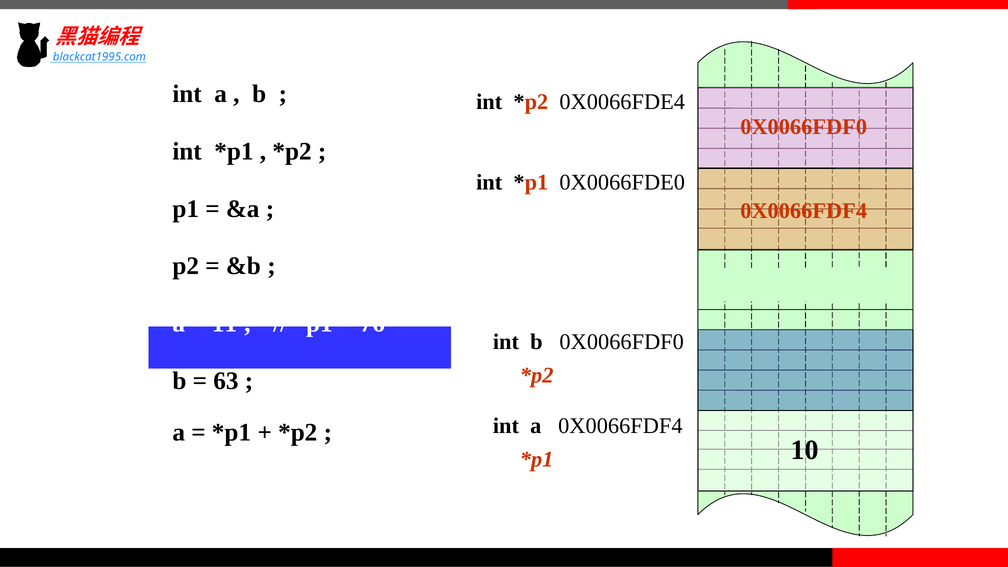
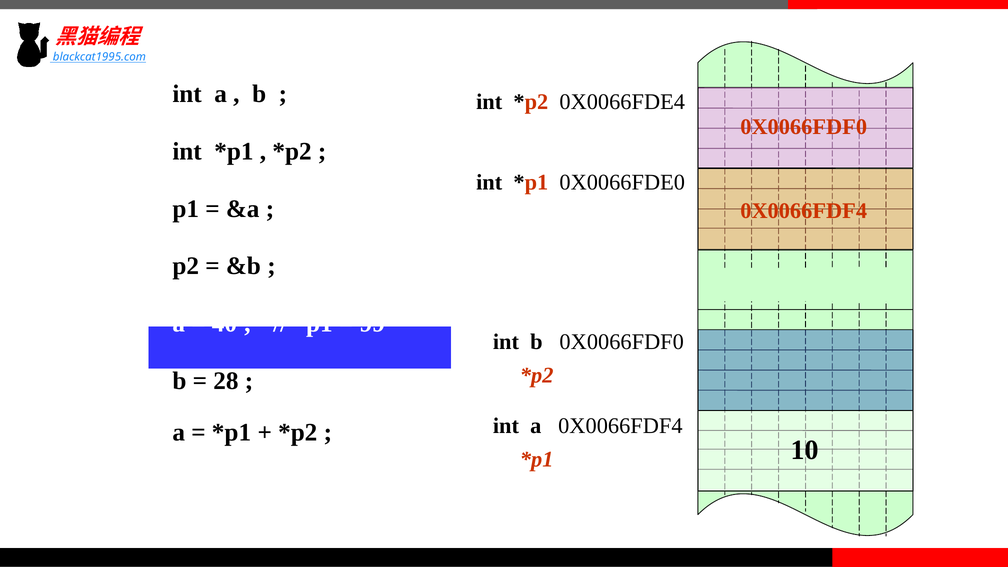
11: 11 -> 40
76: 76 -> 99
63: 63 -> 28
